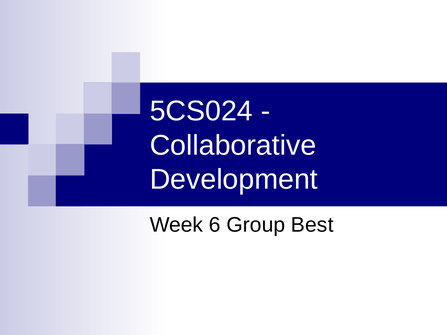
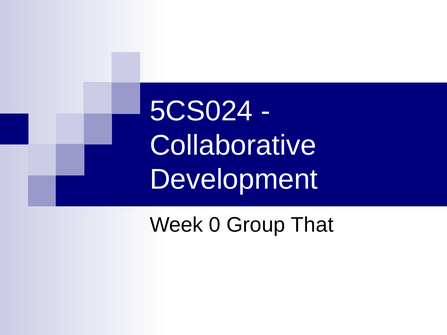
6: 6 -> 0
Best: Best -> That
